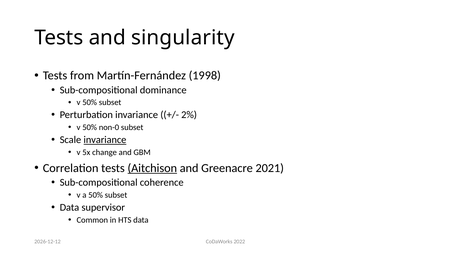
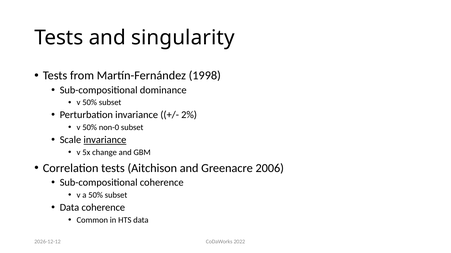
Aitchison underline: present -> none
2021: 2021 -> 2006
Data supervisor: supervisor -> coherence
